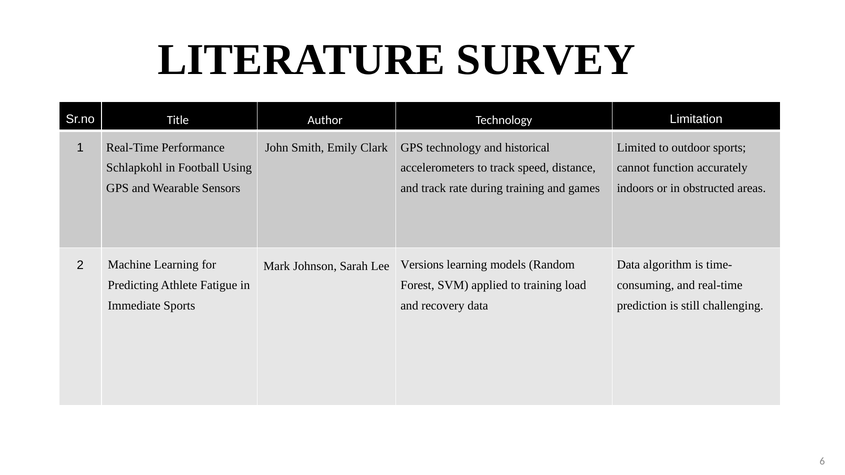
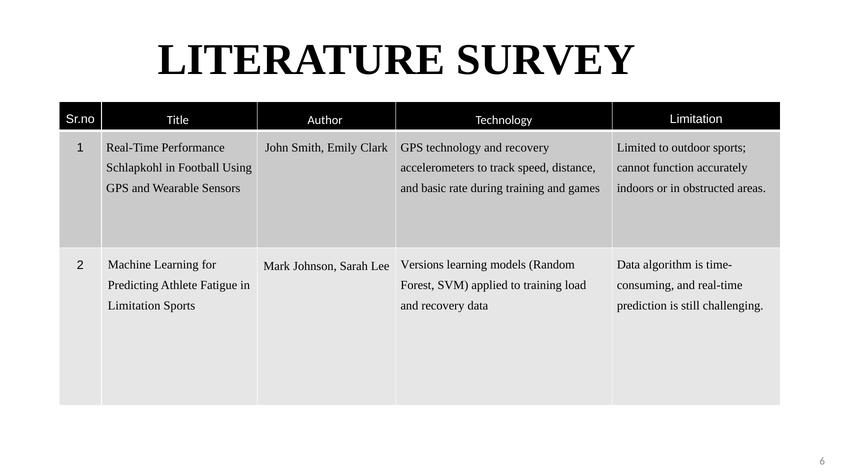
technology and historical: historical -> recovery
and track: track -> basic
Immediate at (134, 306): Immediate -> Limitation
